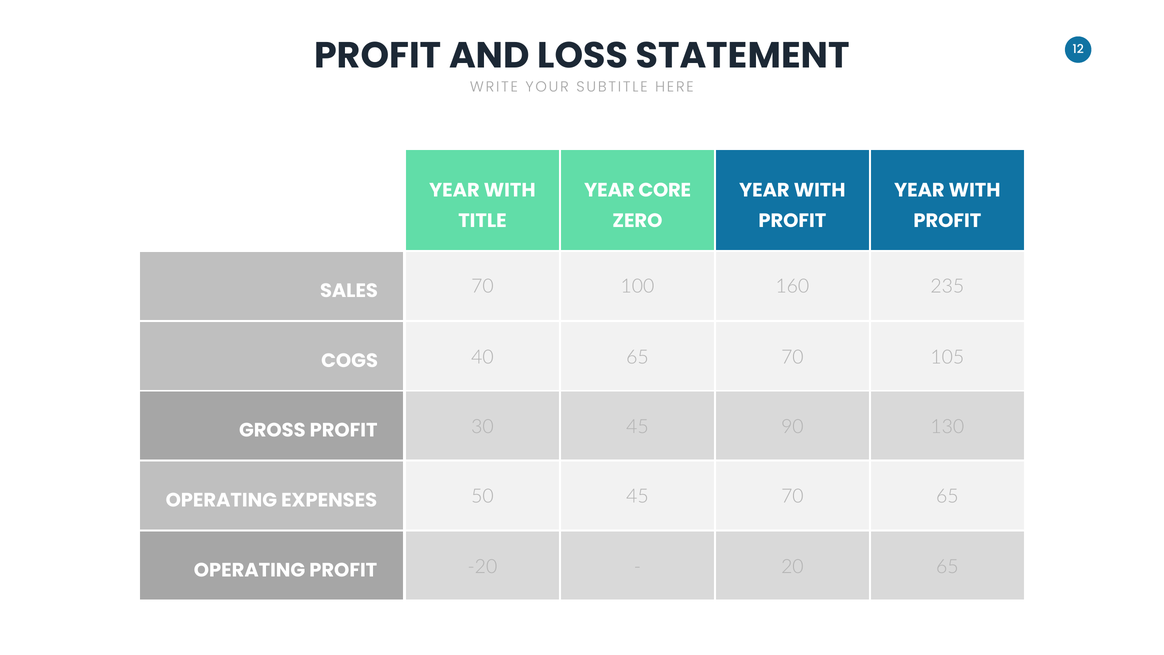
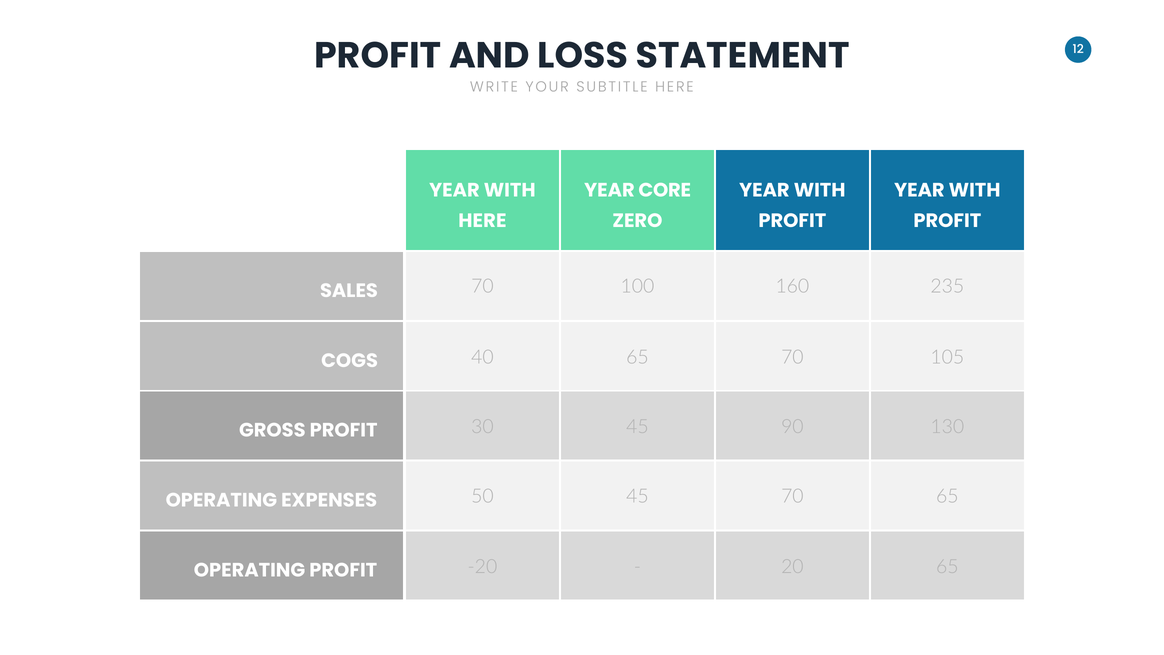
TITLE at (482, 221): TITLE -> HERE
